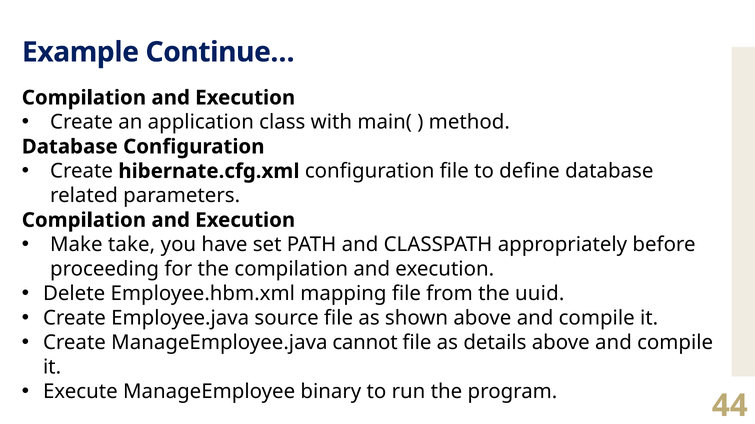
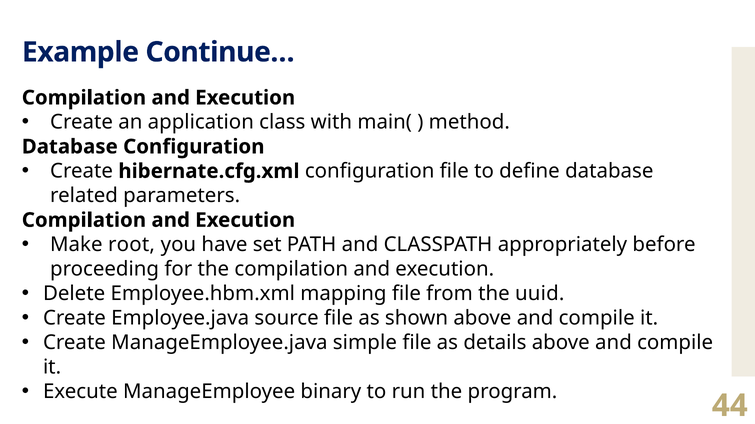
take: take -> root
cannot: cannot -> simple
